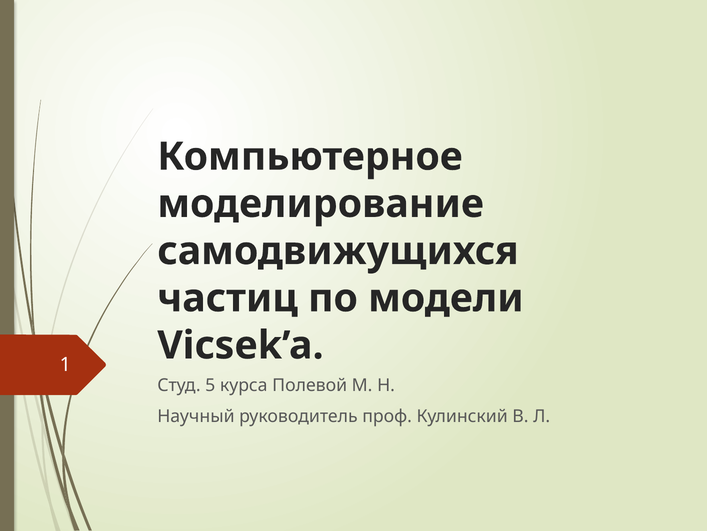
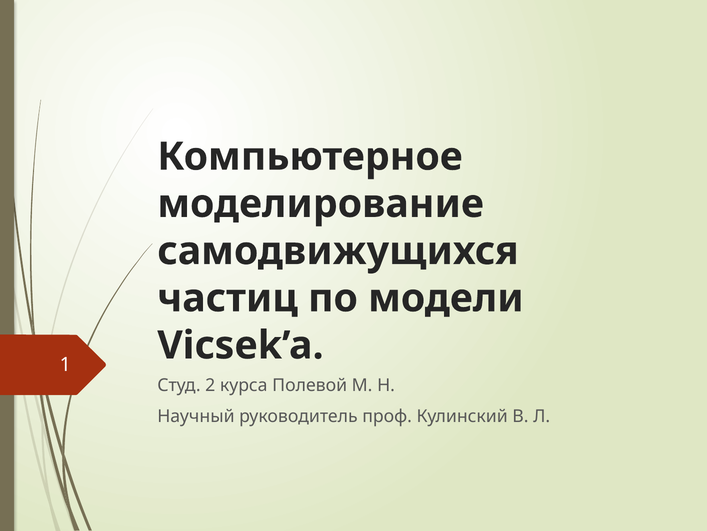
5: 5 -> 2
